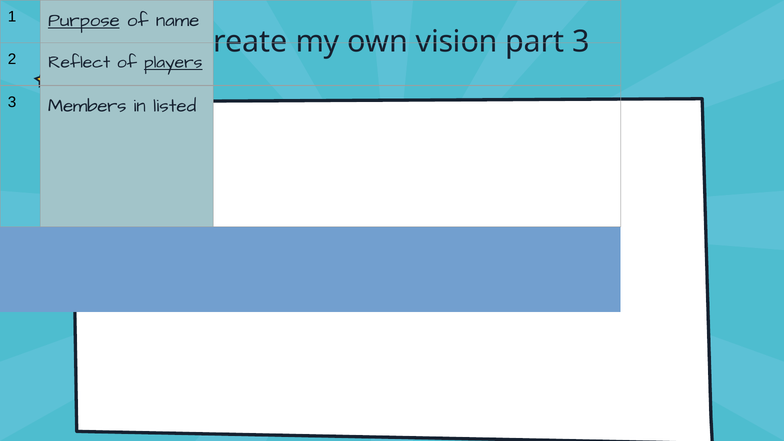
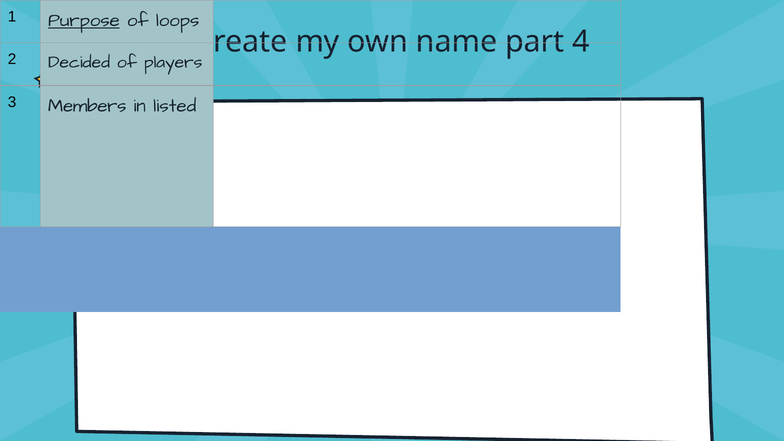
name: name -> loops
vision: vision -> name
part 3: 3 -> 4
Reflect: Reflect -> Decided
players underline: present -> none
